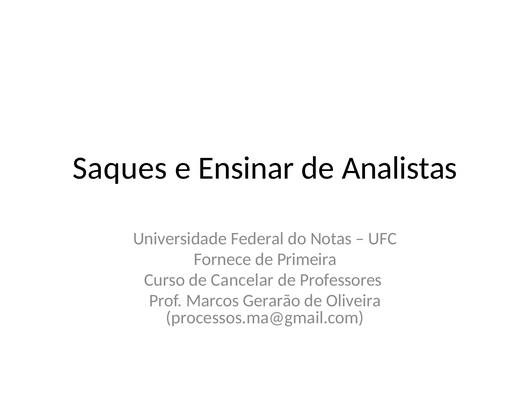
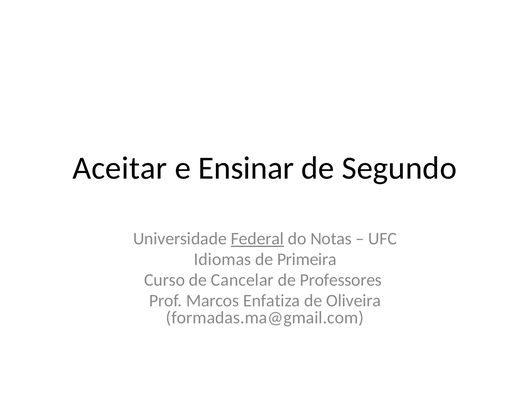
Saques: Saques -> Aceitar
Analistas: Analistas -> Segundo
Federal underline: none -> present
Fornece: Fornece -> Idiomas
Gerarão: Gerarão -> Enfatiza
processos.ma@gmail.com: processos.ma@gmail.com -> formadas.ma@gmail.com
